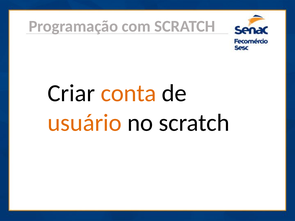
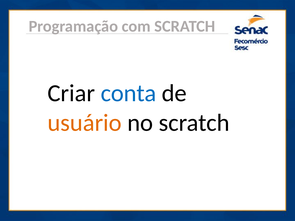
conta colour: orange -> blue
